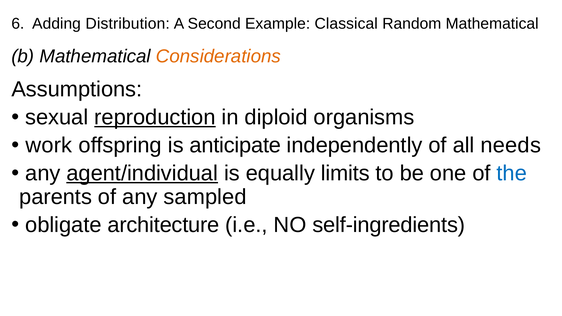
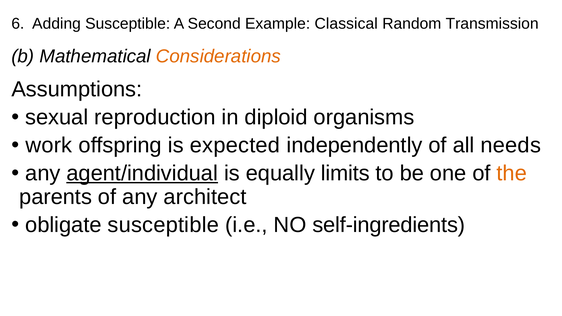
Adding Distribution: Distribution -> Susceptible
Random Mathematical: Mathematical -> Transmission
reproduction underline: present -> none
anticipate: anticipate -> expected
the colour: blue -> orange
sampled: sampled -> architect
obligate architecture: architecture -> susceptible
